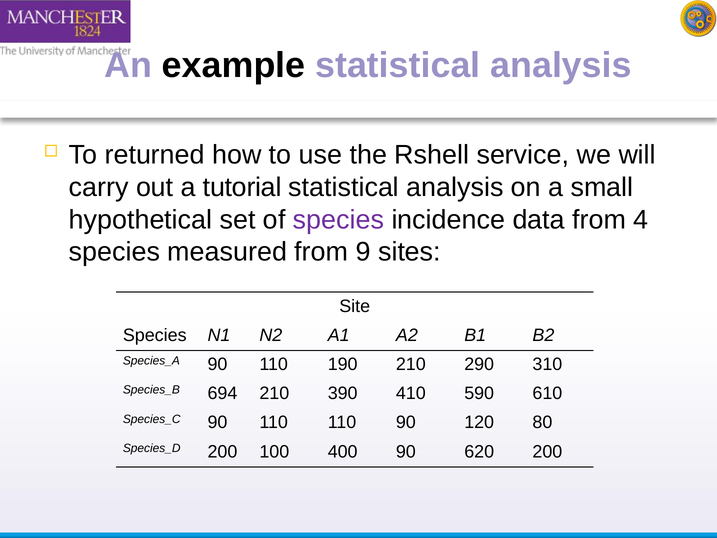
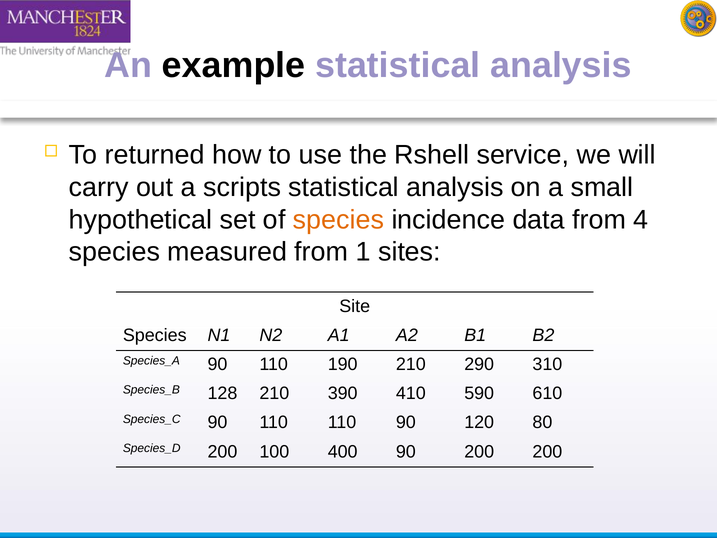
tutorial: tutorial -> scripts
species at (339, 220) colour: purple -> orange
9: 9 -> 1
694: 694 -> 128
90 620: 620 -> 200
